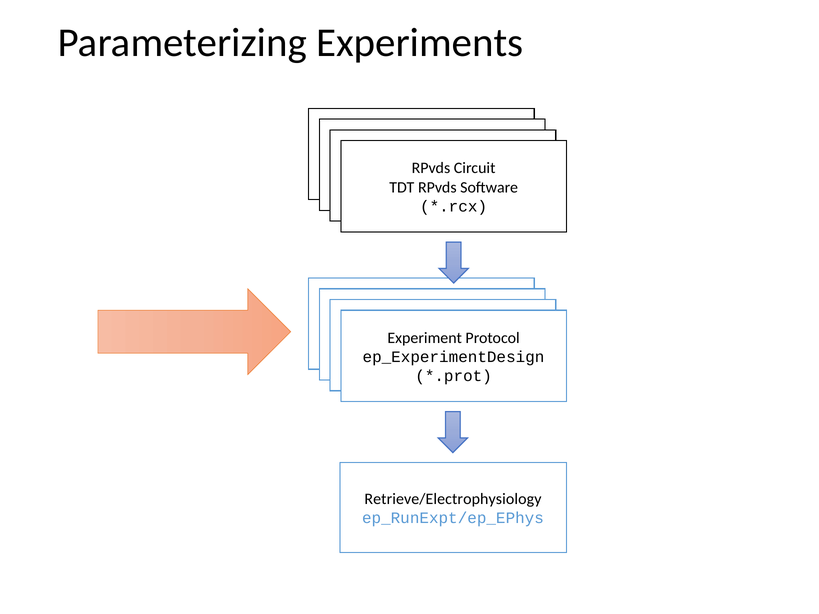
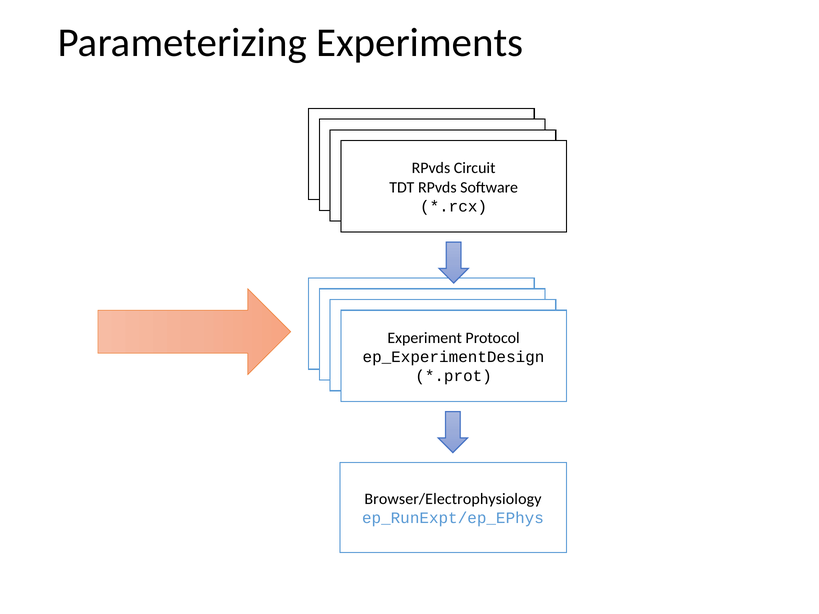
Retrieve/Electrophysiology: Retrieve/Electrophysiology -> Browser/Electrophysiology
